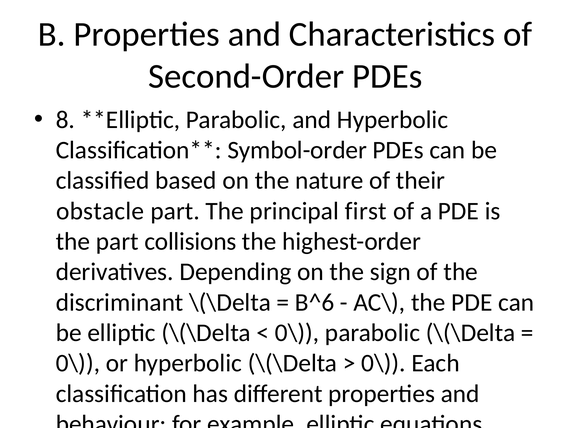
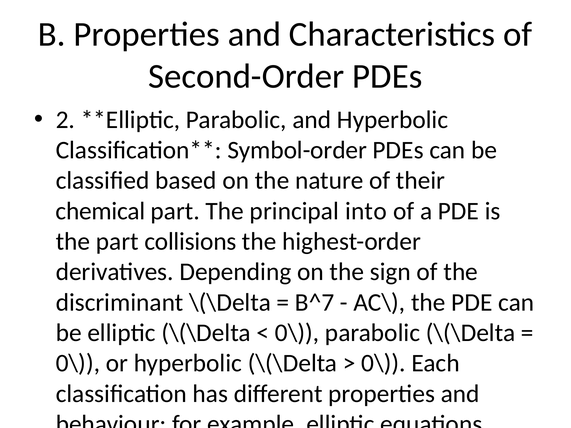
8: 8 -> 2
obstacle: obstacle -> chemical
first: first -> into
B^6: B^6 -> B^7
